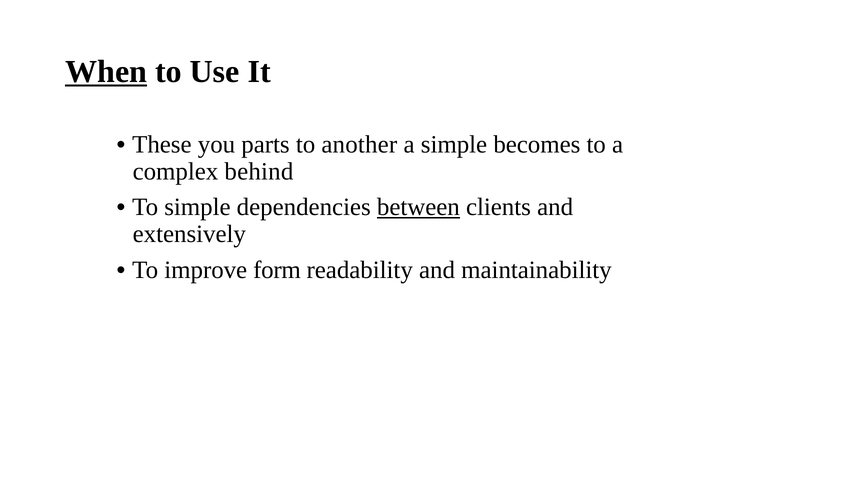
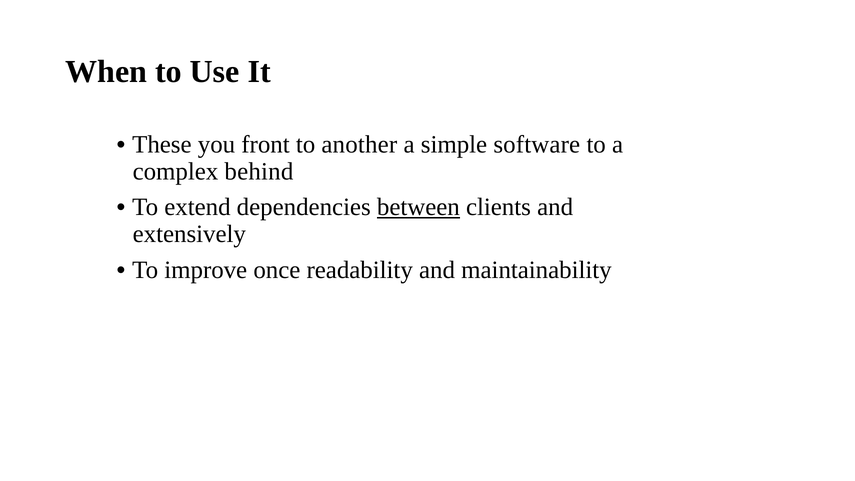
When underline: present -> none
parts: parts -> front
becomes: becomes -> software
To simple: simple -> extend
form: form -> once
